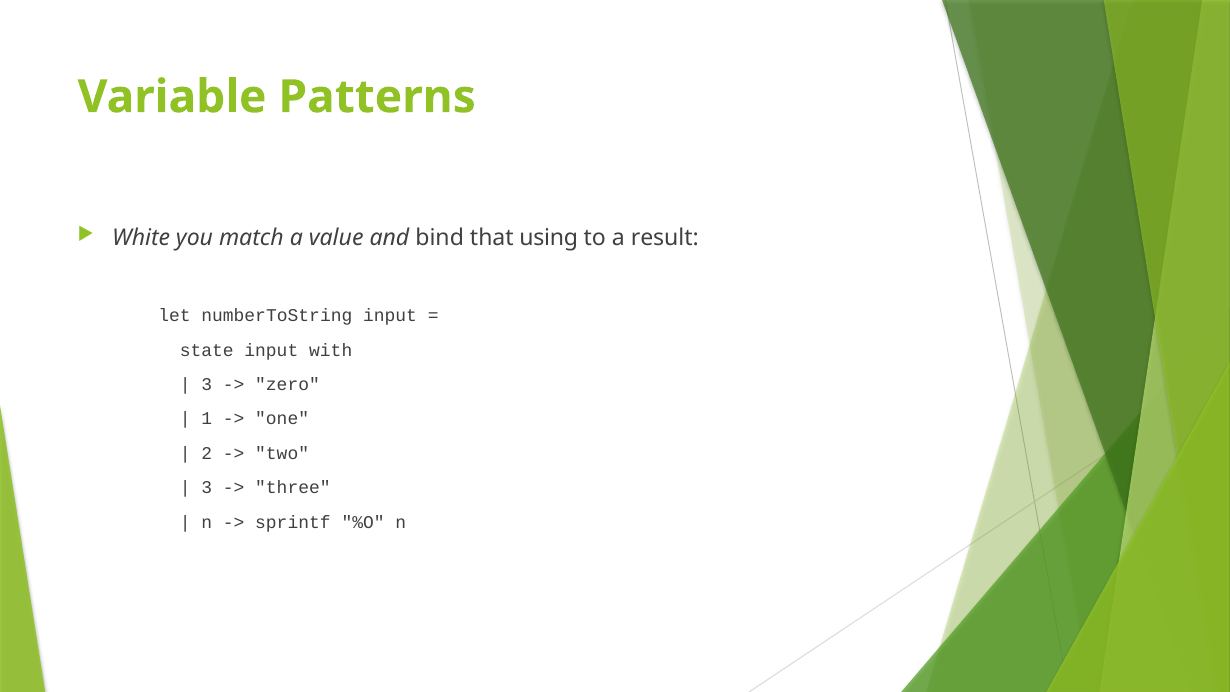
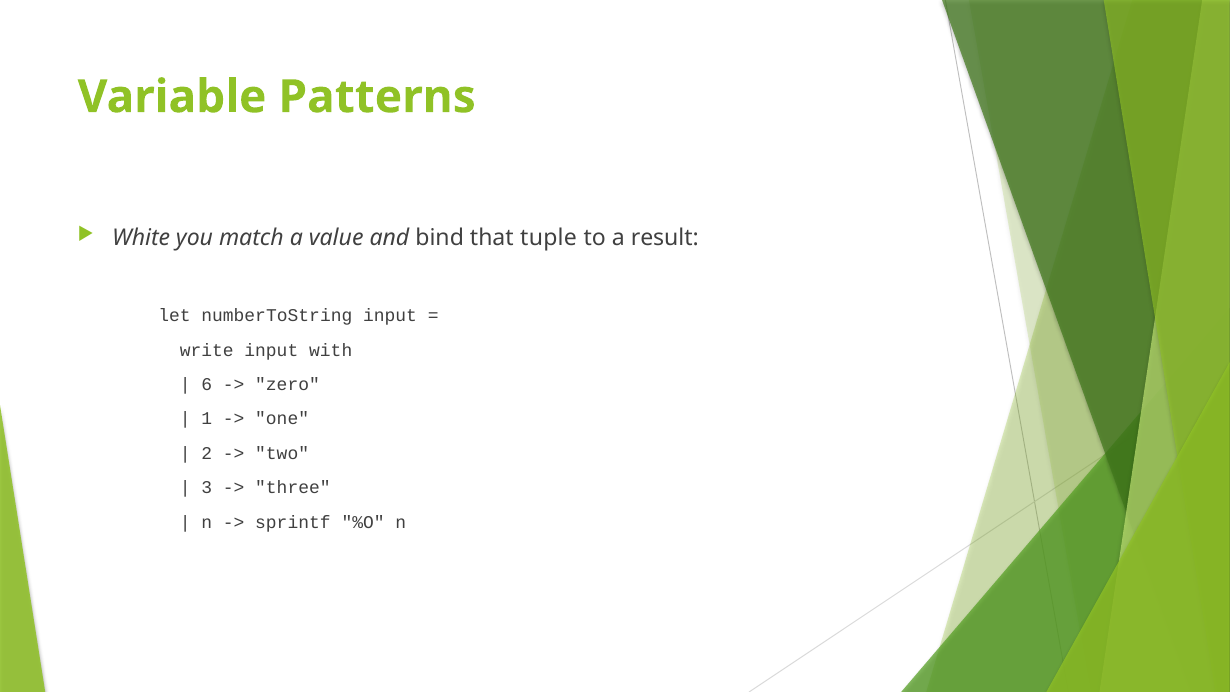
using: using -> tuple
state: state -> write
3 at (207, 384): 3 -> 6
